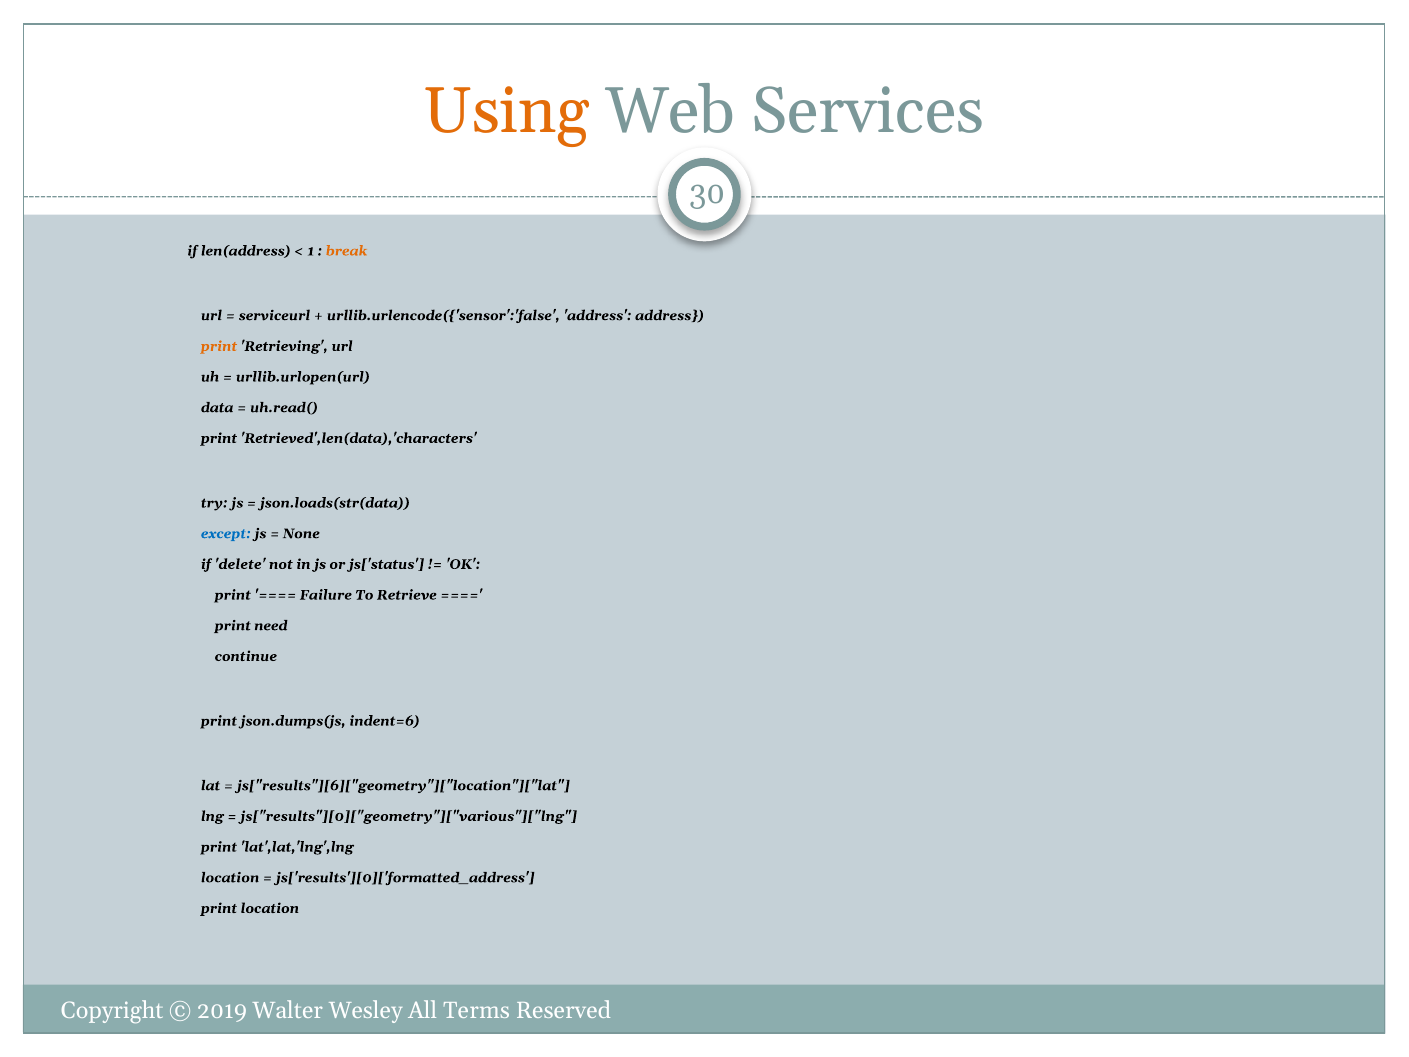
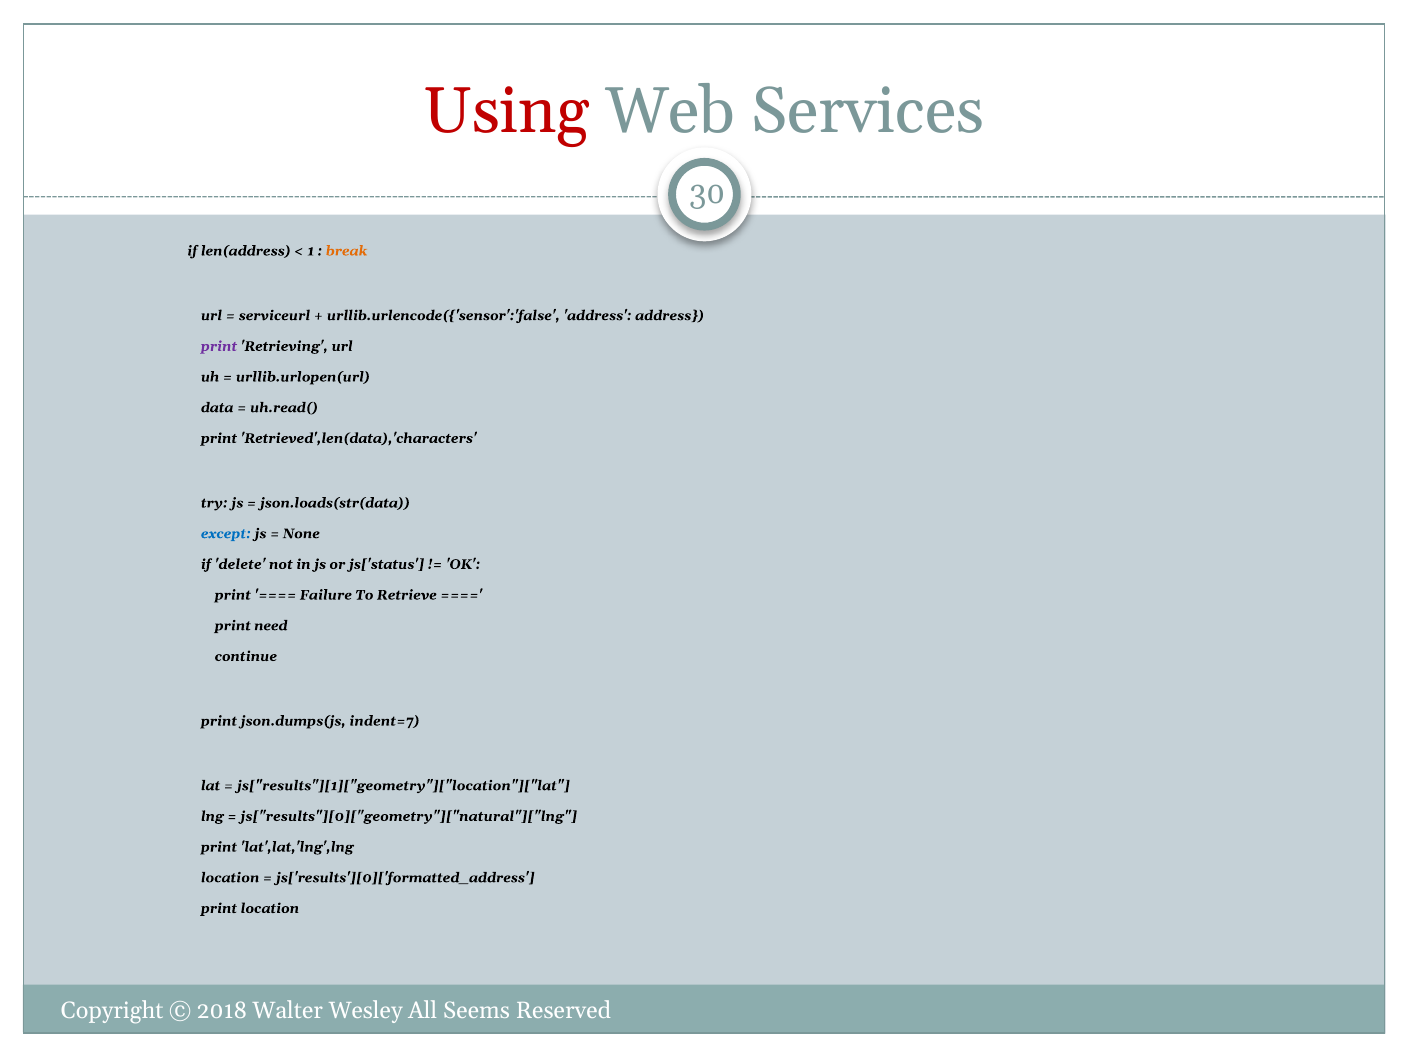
Using colour: orange -> red
print at (219, 346) colour: orange -> purple
indent=6: indent=6 -> indent=7
js["results"][6]["geometry"]["location"]["lat: js["results"][6]["geometry"]["location"]["lat -> js["results"][1]["geometry"]["location"]["lat
js["results"][0]["geometry"]["various"]["lng: js["results"][0]["geometry"]["various"]["lng -> js["results"][0]["geometry"]["natural"]["lng
2019: 2019 -> 2018
Terms: Terms -> Seems
